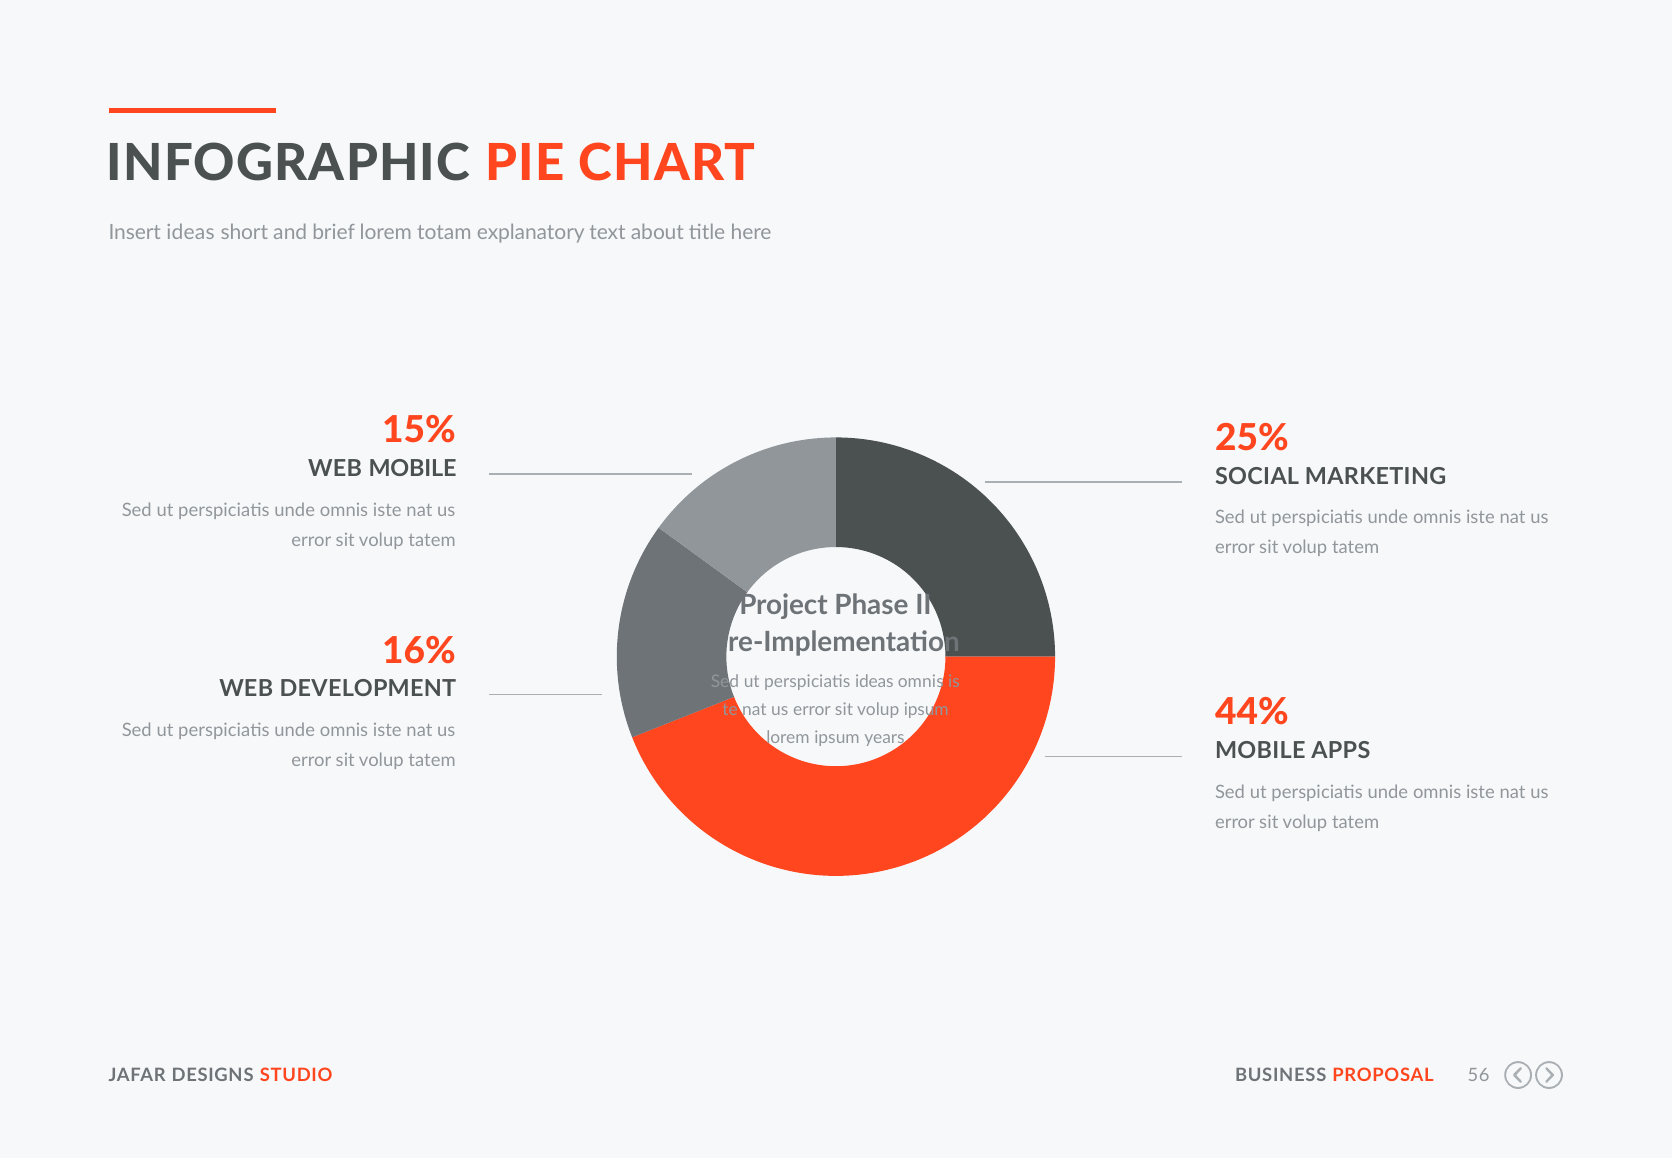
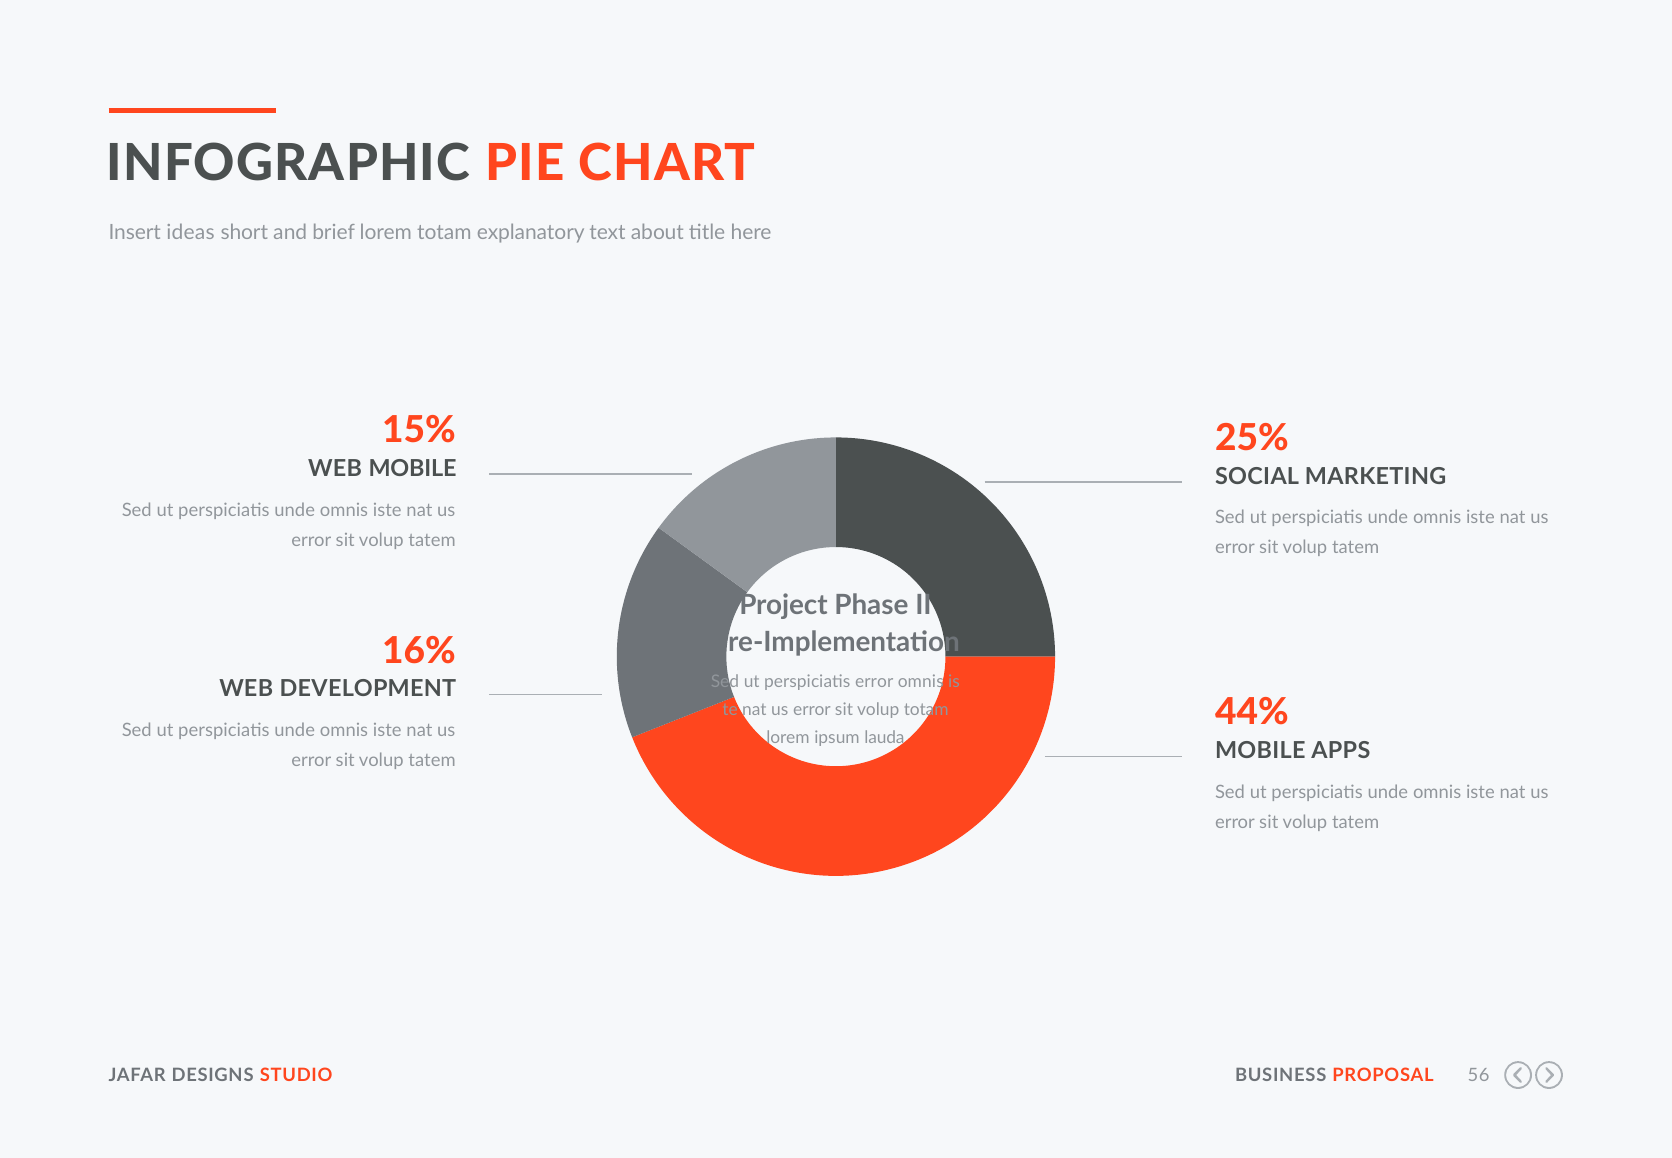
perspiciatis ideas: ideas -> error
volup ipsum: ipsum -> totam
years: years -> lauda
